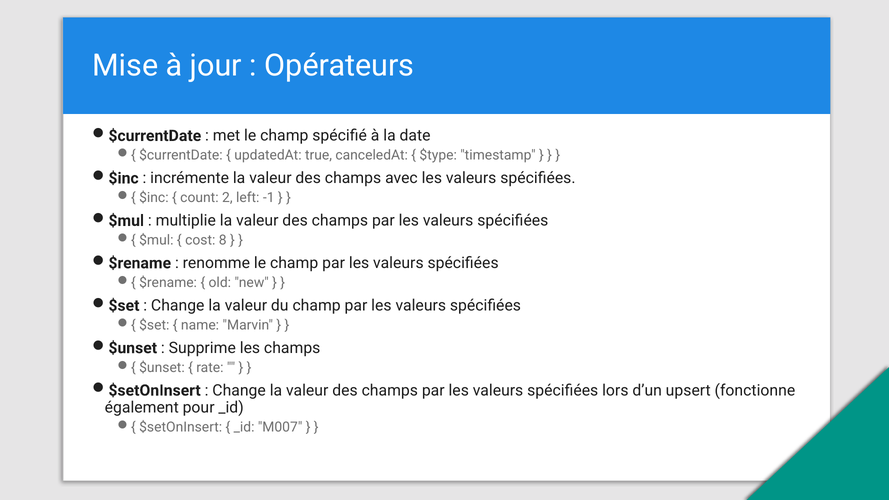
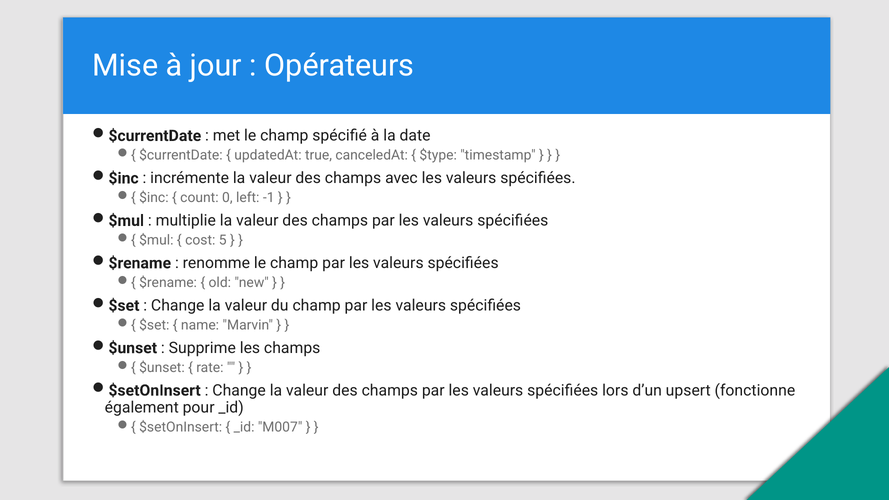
2: 2 -> 0
8: 8 -> 5
